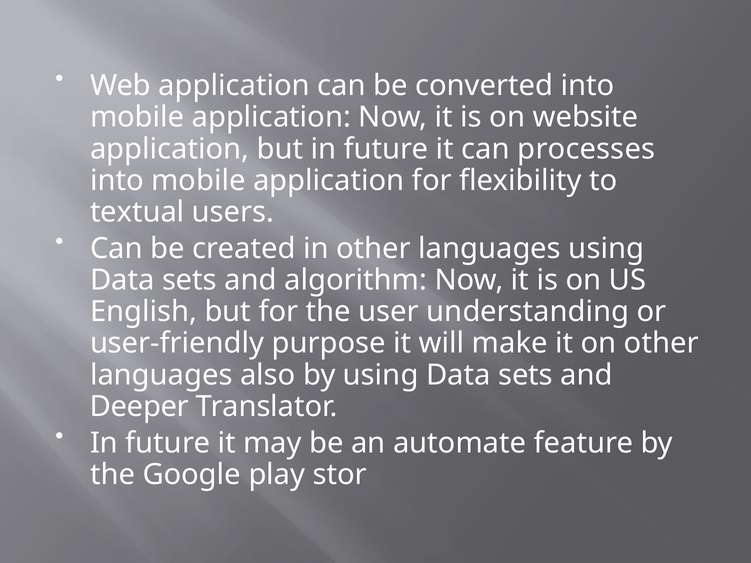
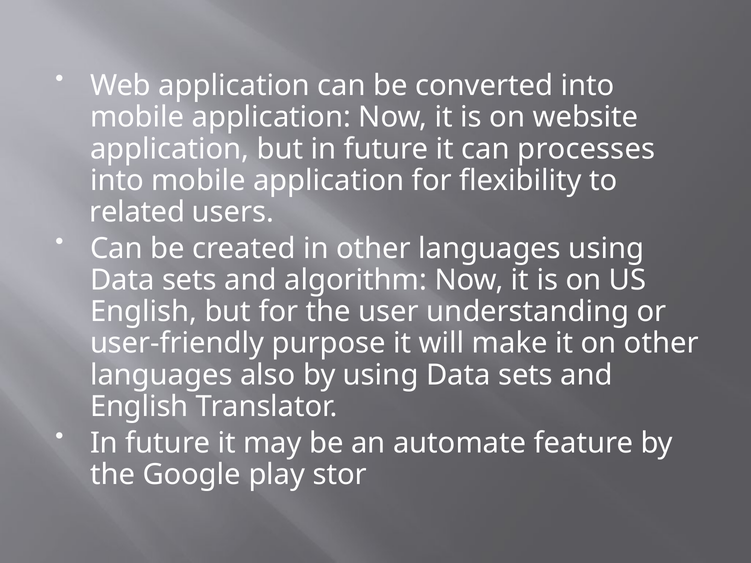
textual: textual -> related
Deeper at (139, 407): Deeper -> English
